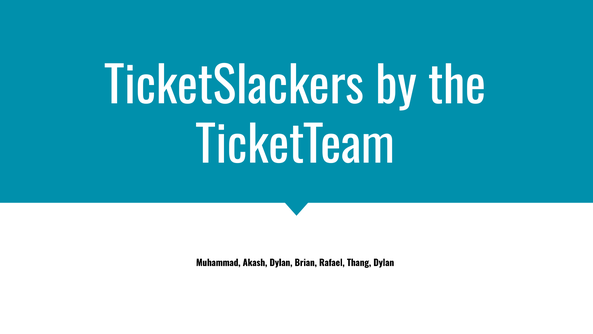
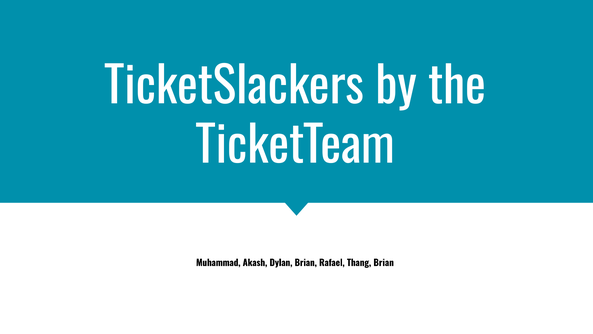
Thang Dylan: Dylan -> Brian
